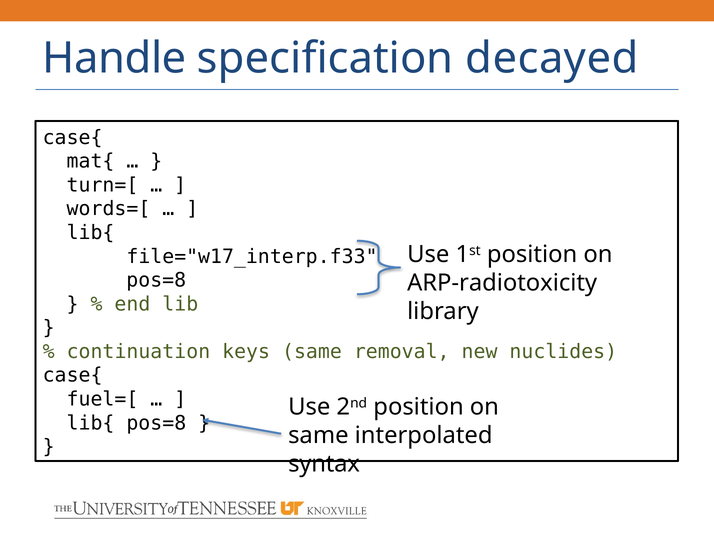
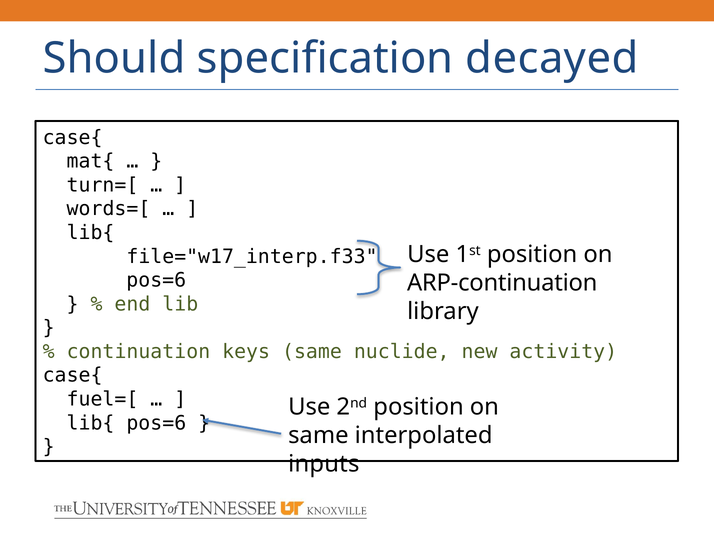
Handle: Handle -> Should
pos=8 at (156, 281): pos=8 -> pos=6
ARP-radiotoxicity: ARP-radiotoxicity -> ARP-continuation
removal: removal -> nuclide
nuclides: nuclides -> activity
lib{ pos=8: pos=8 -> pos=6
syntax: syntax -> inputs
